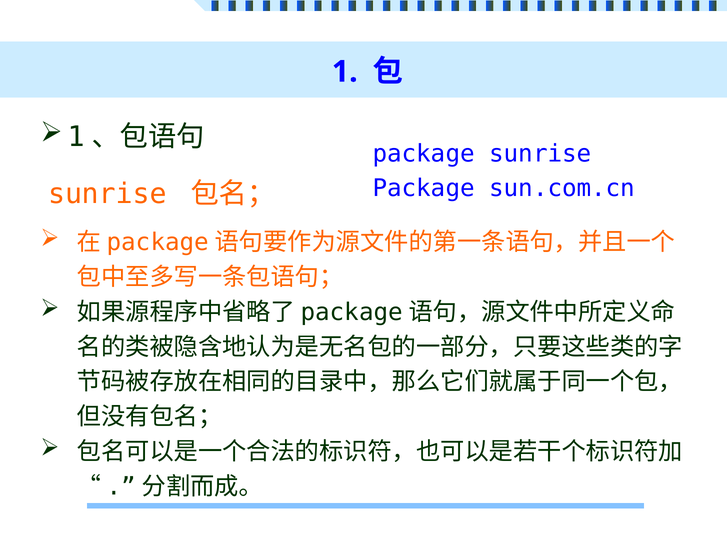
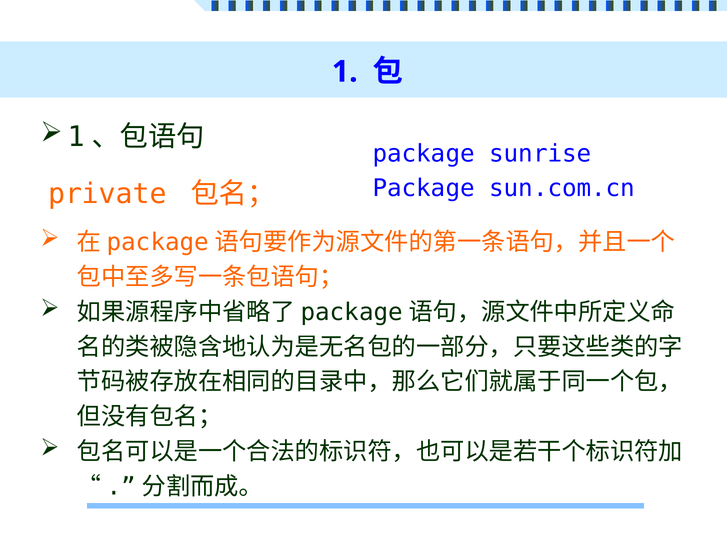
sunrise at (107, 194): sunrise -> private
